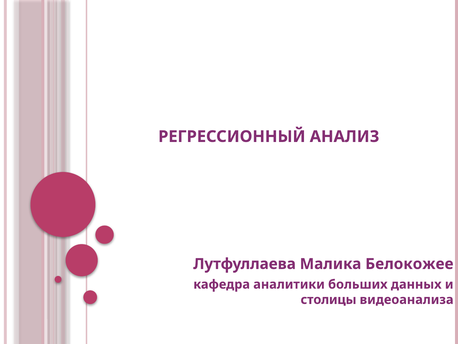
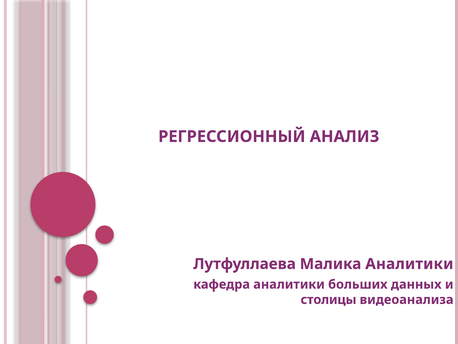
Малика Белокожее: Белокожее -> Аналитики
